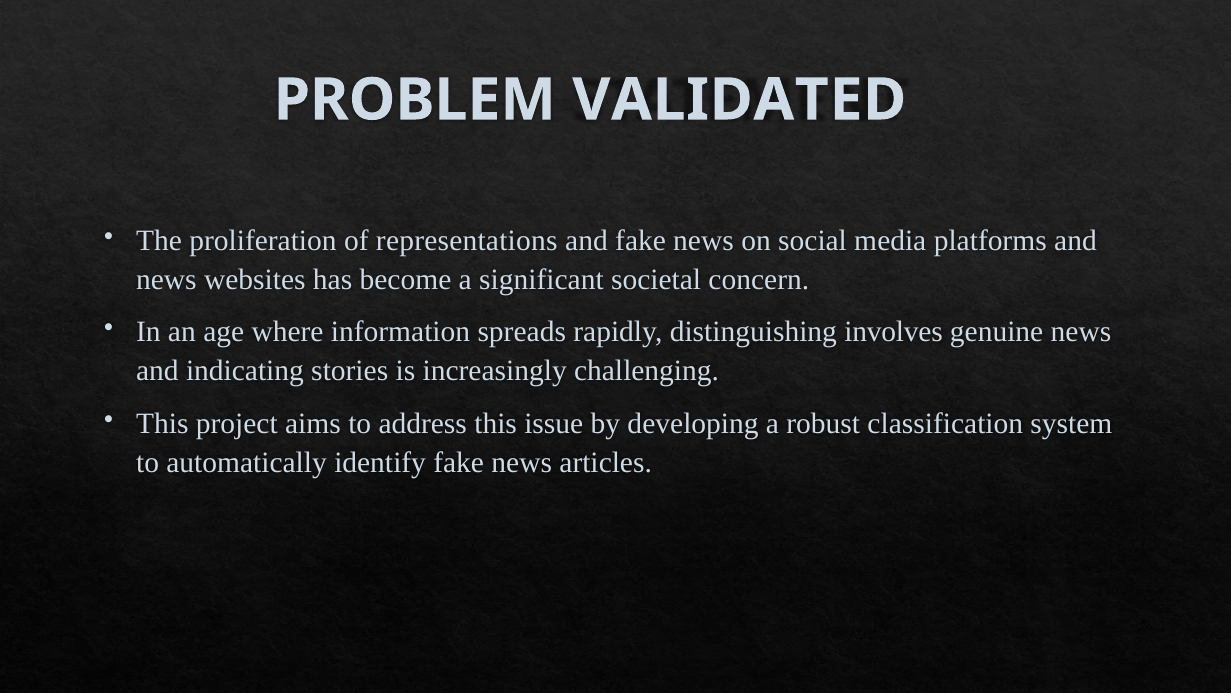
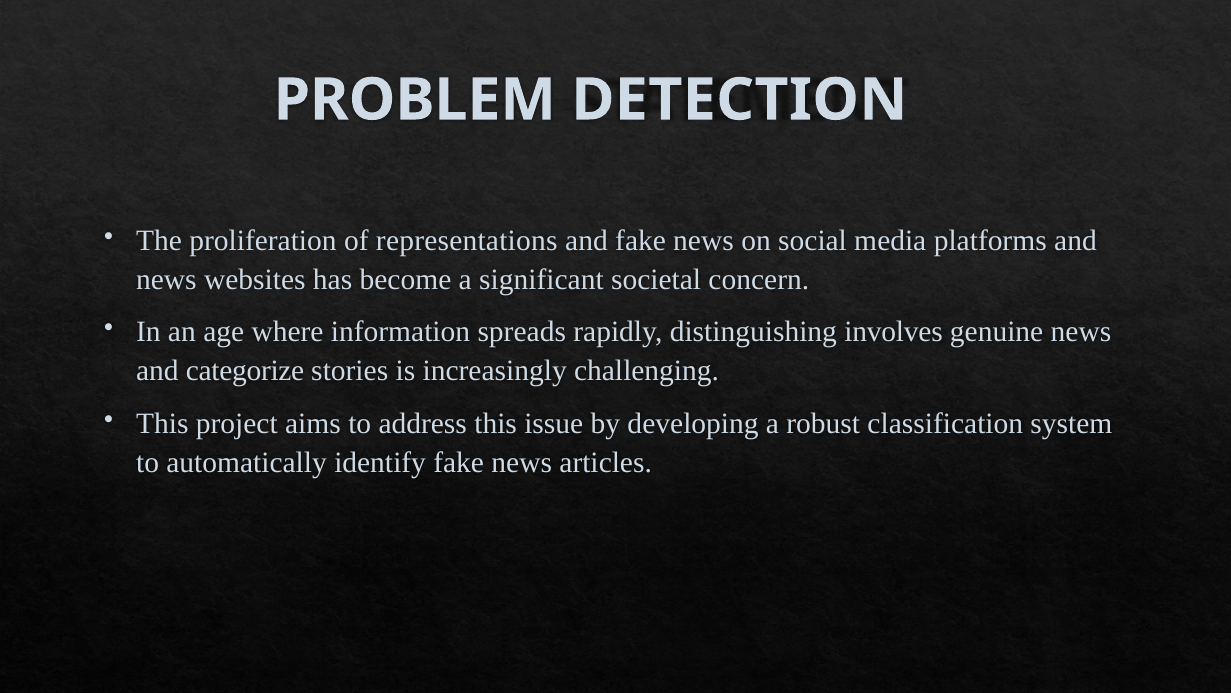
VALIDATED: VALIDATED -> DETECTION
indicating: indicating -> categorize
